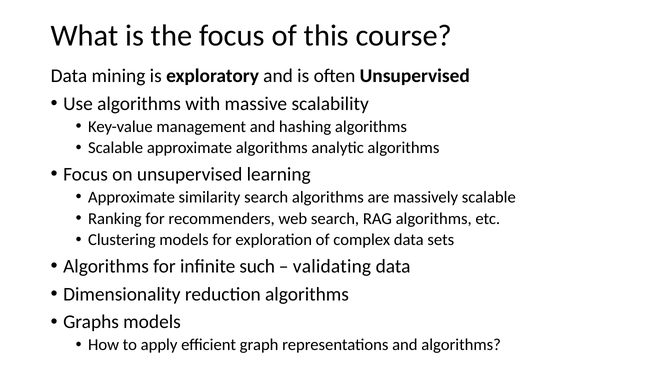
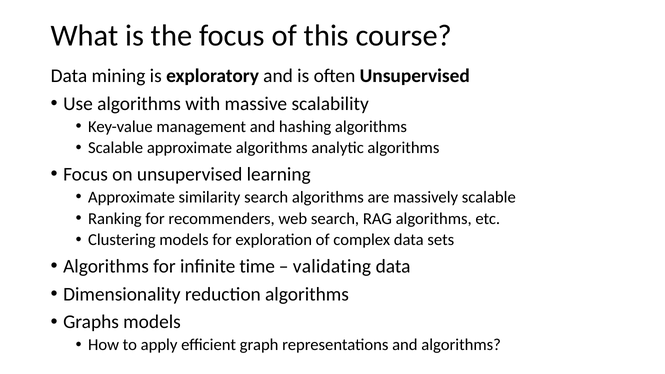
such: such -> time
